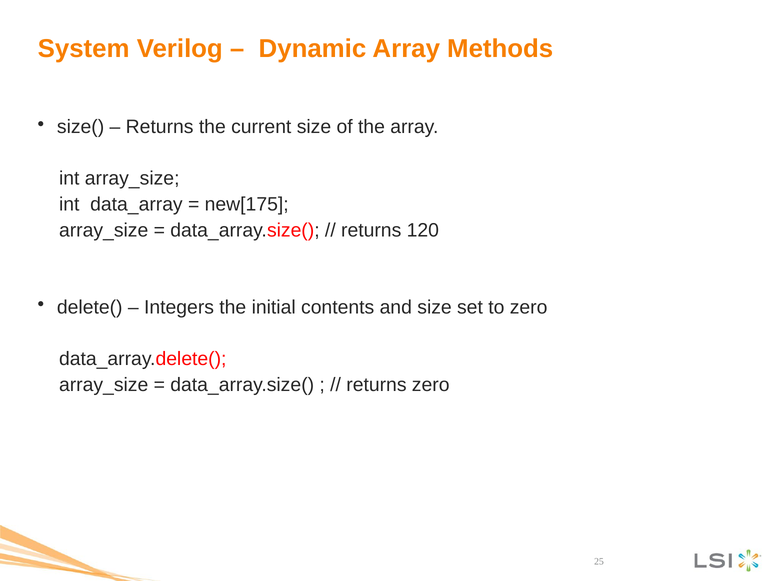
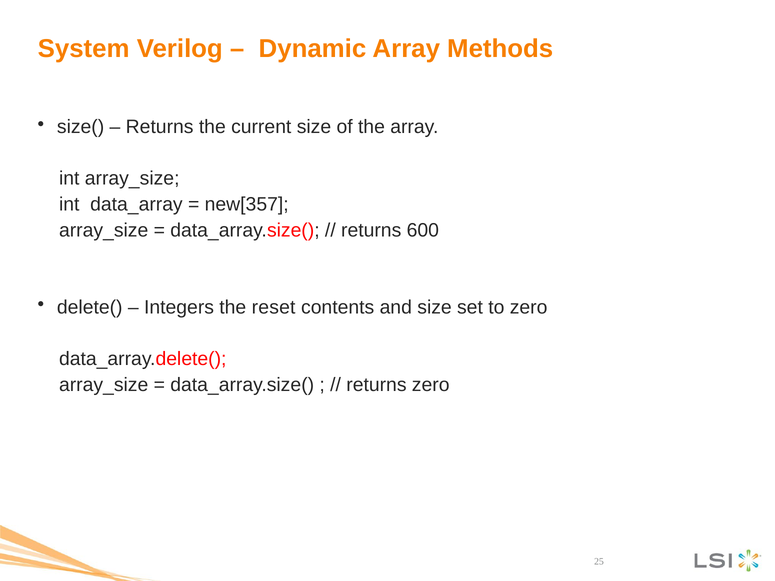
new[175: new[175 -> new[357
120: 120 -> 600
initial: initial -> reset
